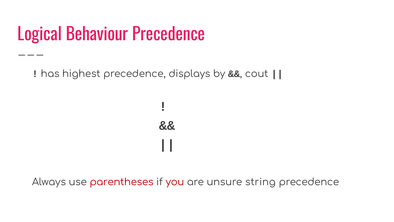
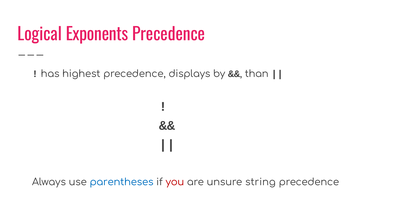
Behaviour: Behaviour -> Exponents
cout: cout -> than
parentheses colour: red -> blue
